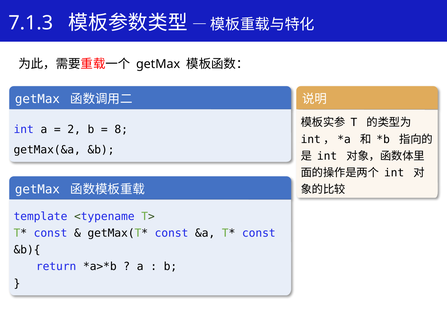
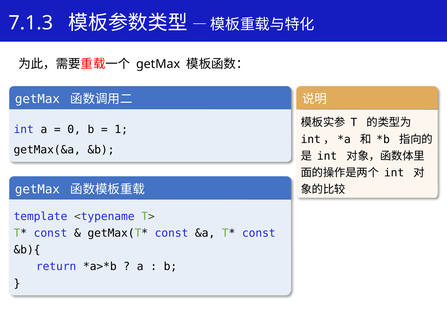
2: 2 -> 0
8: 8 -> 1
